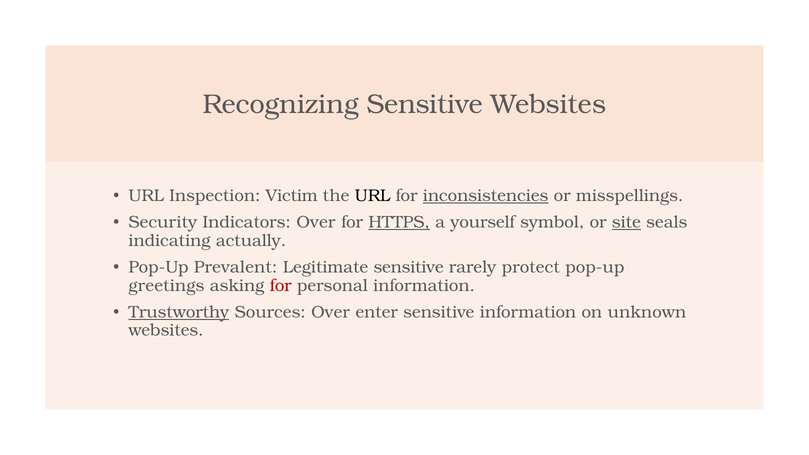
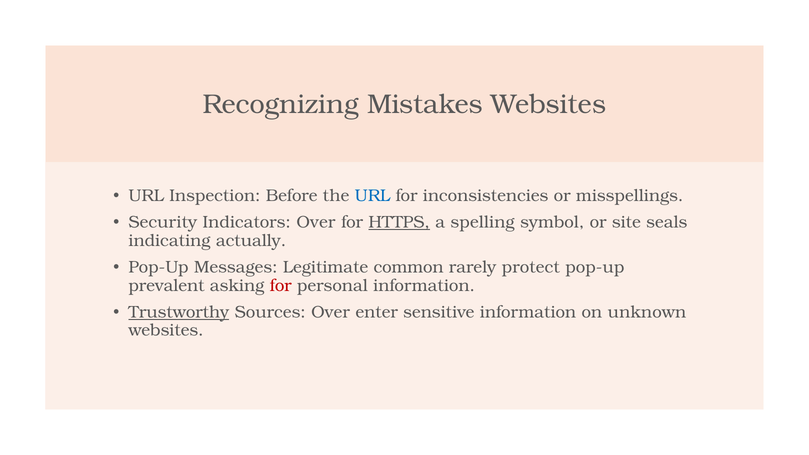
Recognizing Sensitive: Sensitive -> Mistakes
Victim: Victim -> Before
URL at (372, 196) colour: black -> blue
inconsistencies underline: present -> none
yourself: yourself -> spelling
site underline: present -> none
Prevalent: Prevalent -> Messages
Legitimate sensitive: sensitive -> common
greetings: greetings -> prevalent
